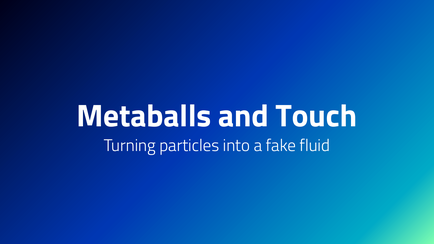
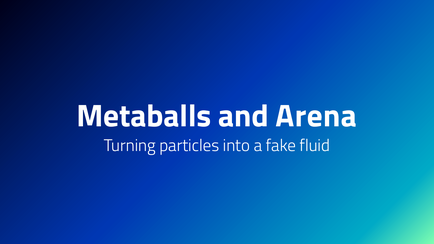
Touch: Touch -> Arena
